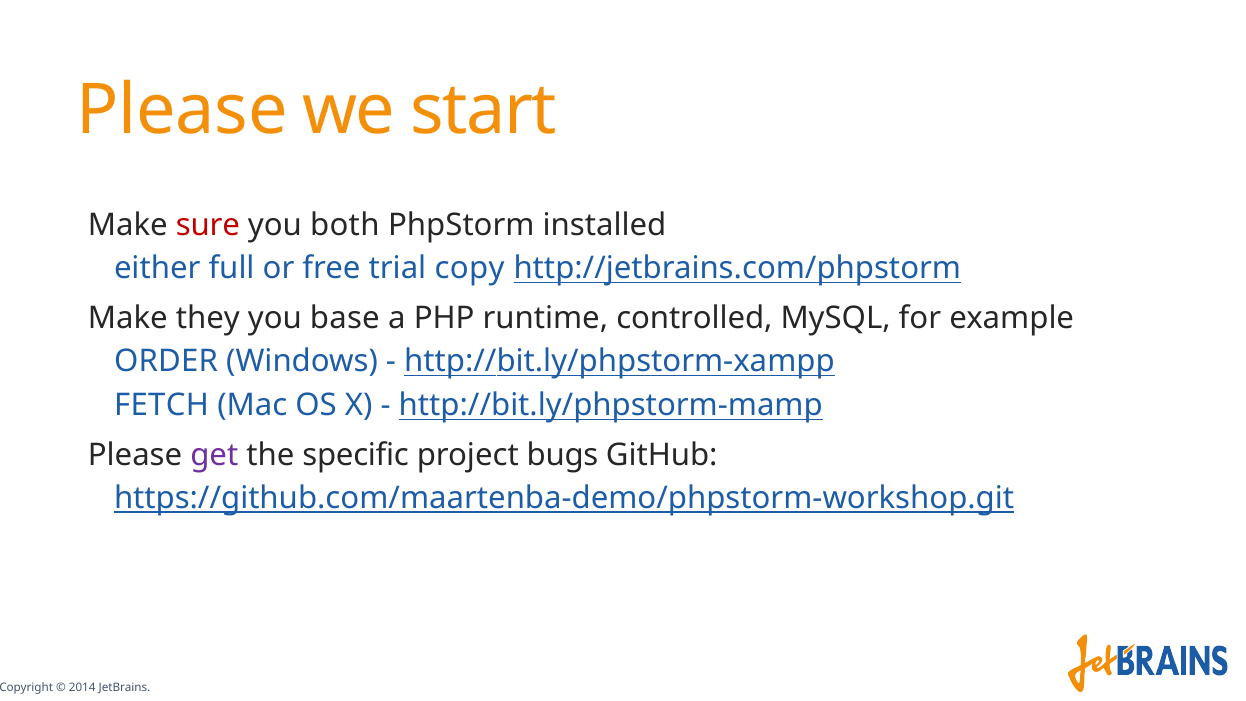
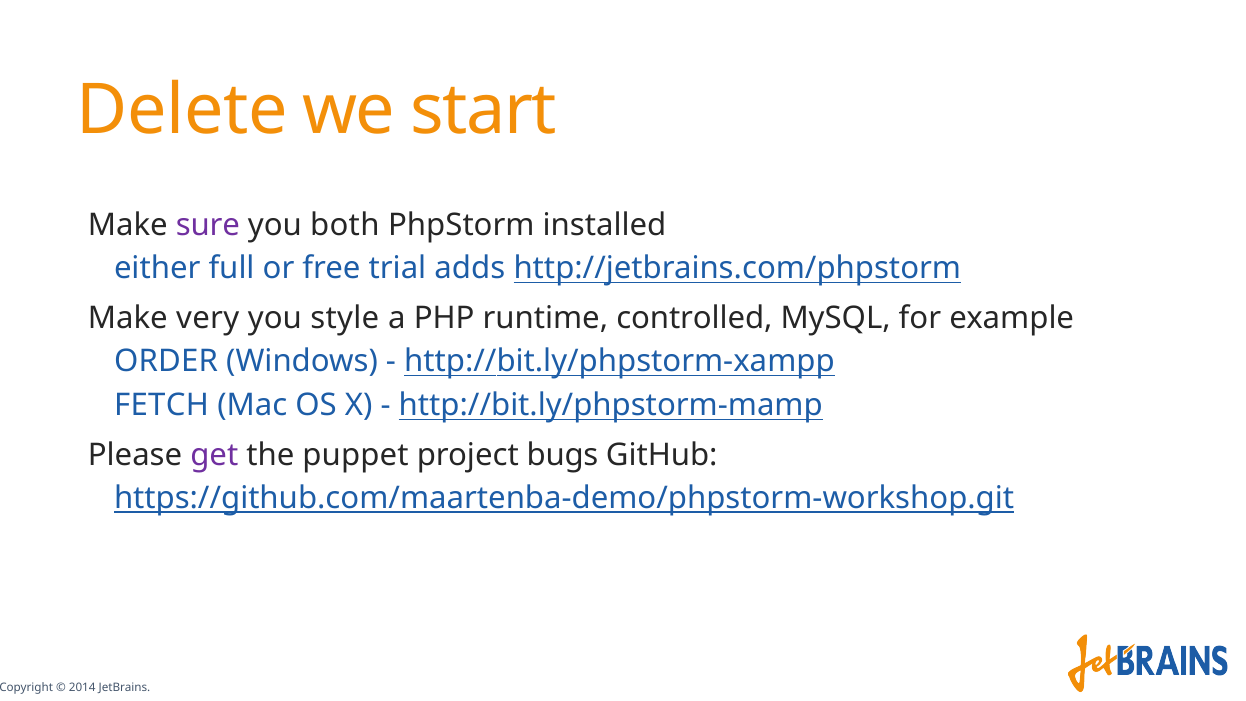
Please at (182, 110): Please -> Delete
sure colour: red -> purple
copy: copy -> adds
they: they -> very
base: base -> style
specific: specific -> puppet
